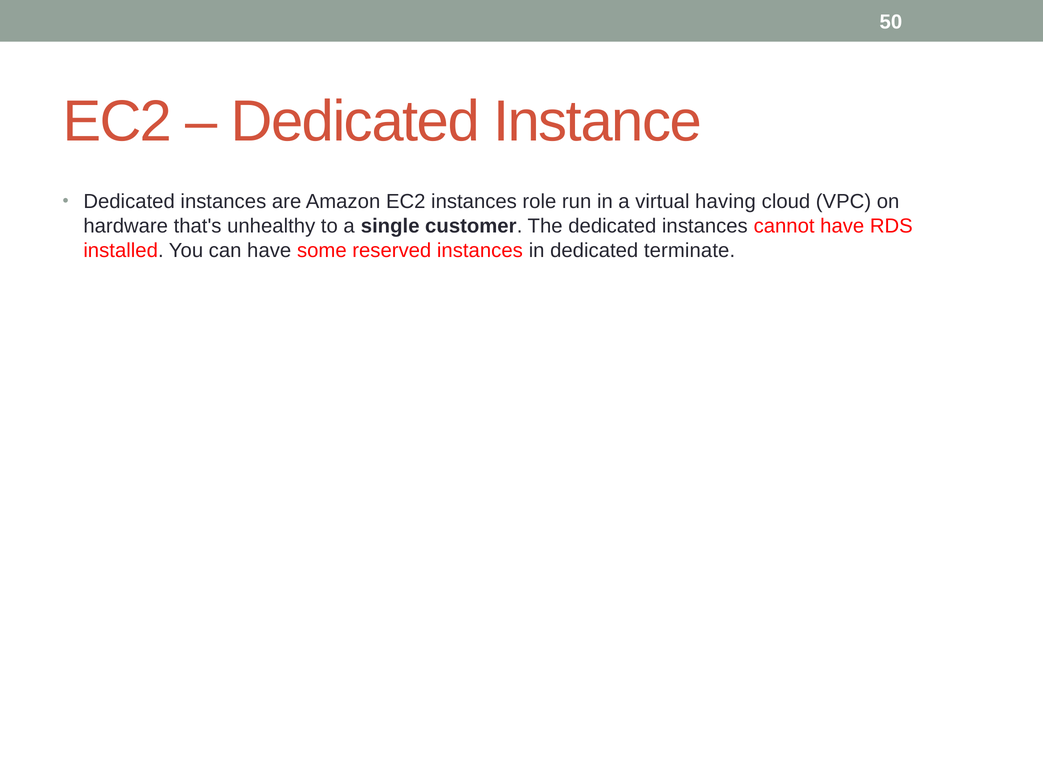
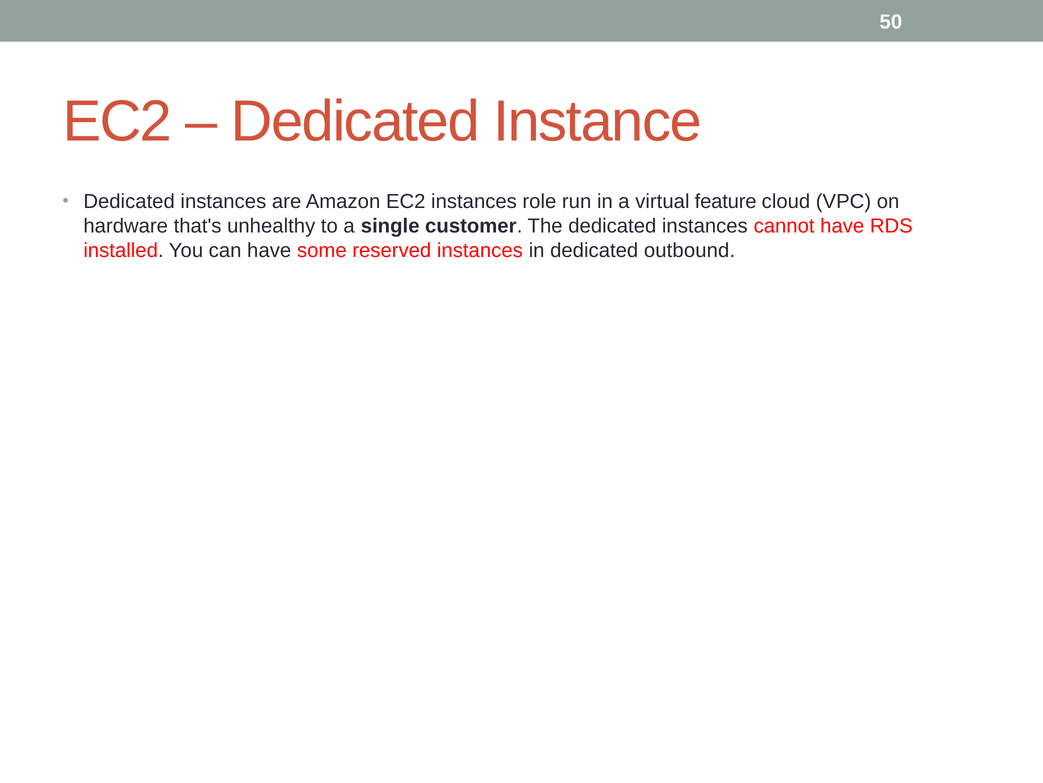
having: having -> feature
terminate: terminate -> outbound
